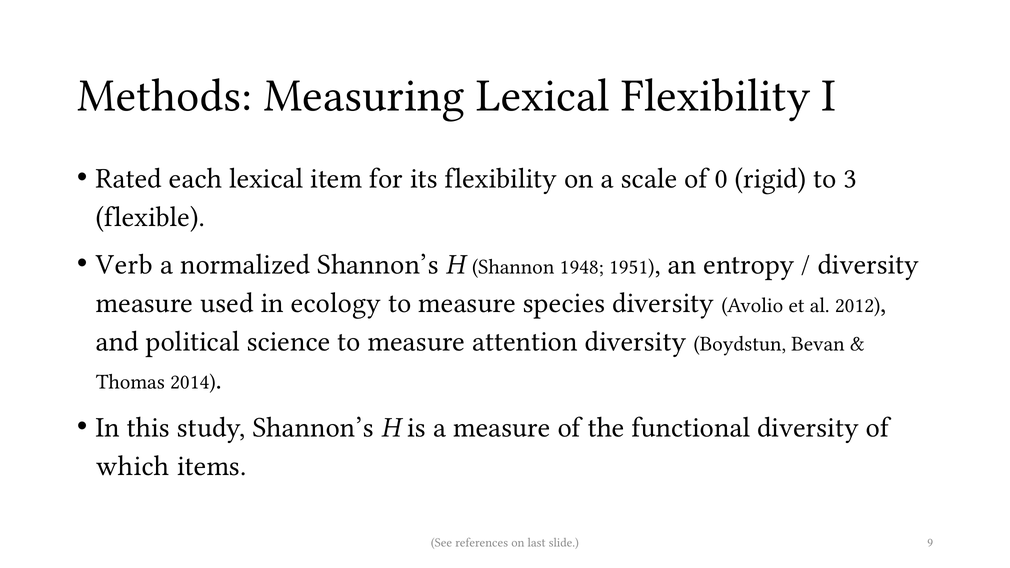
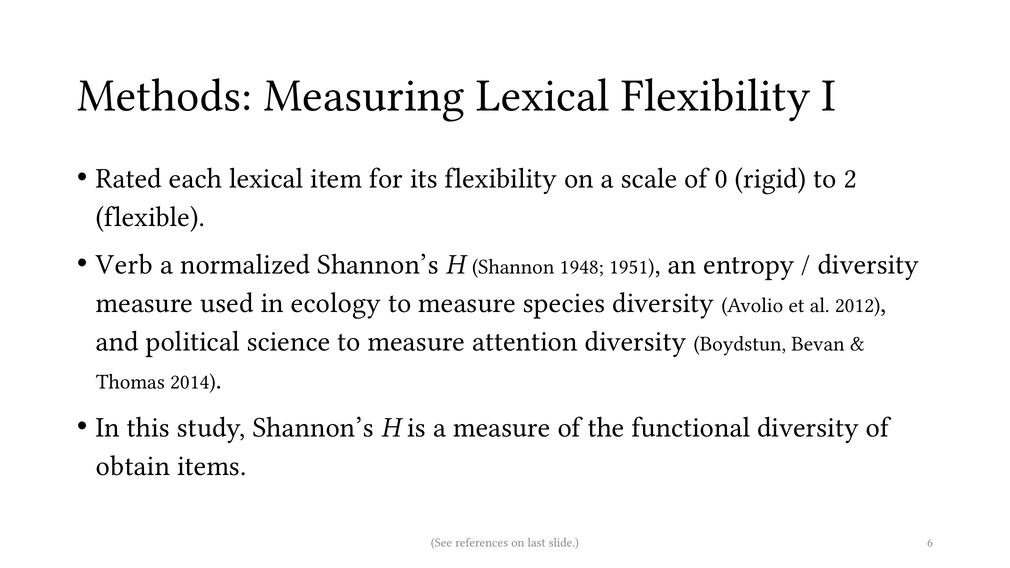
3: 3 -> 2
which: which -> obtain
9: 9 -> 6
